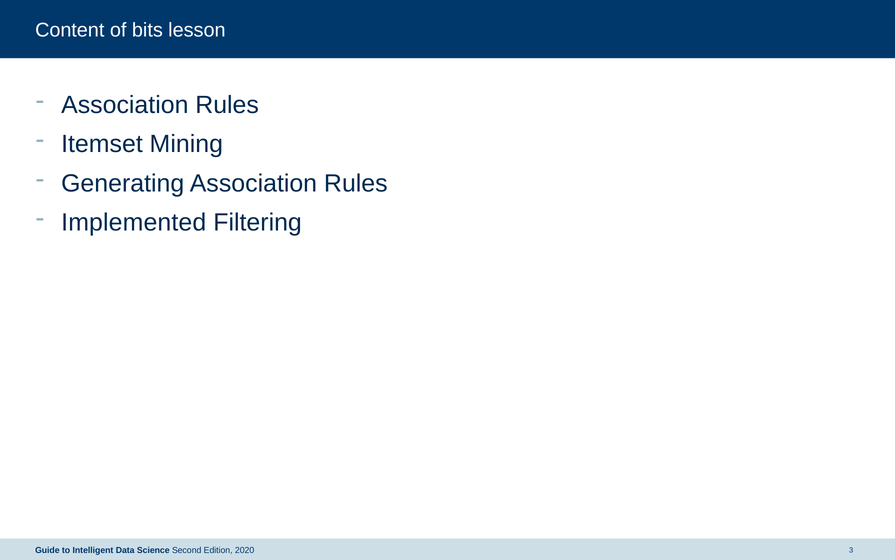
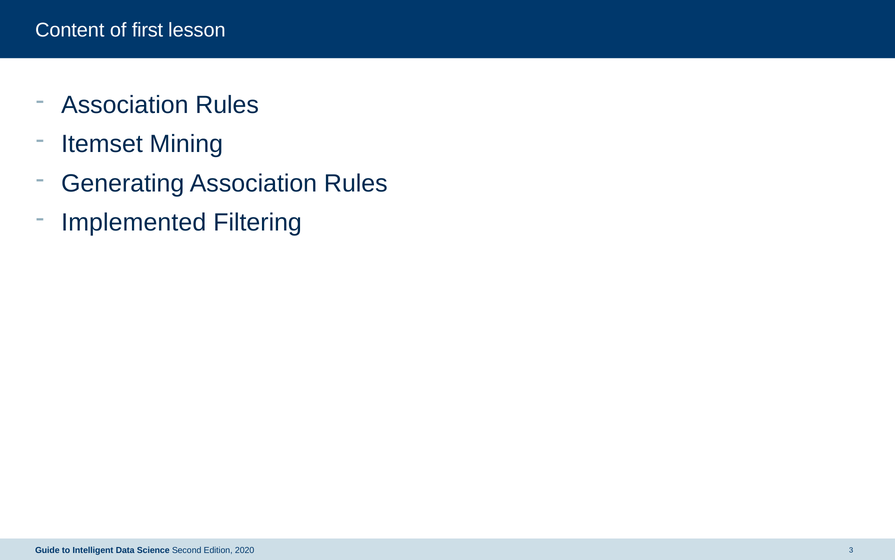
bits: bits -> first
